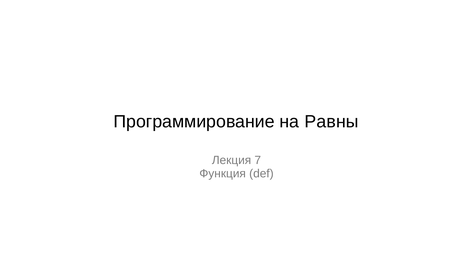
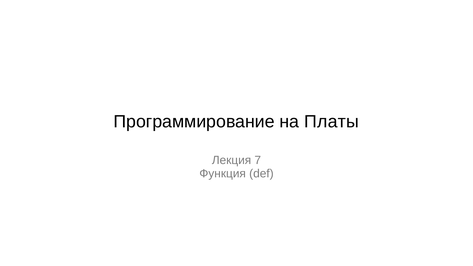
Равны: Равны -> Платы
